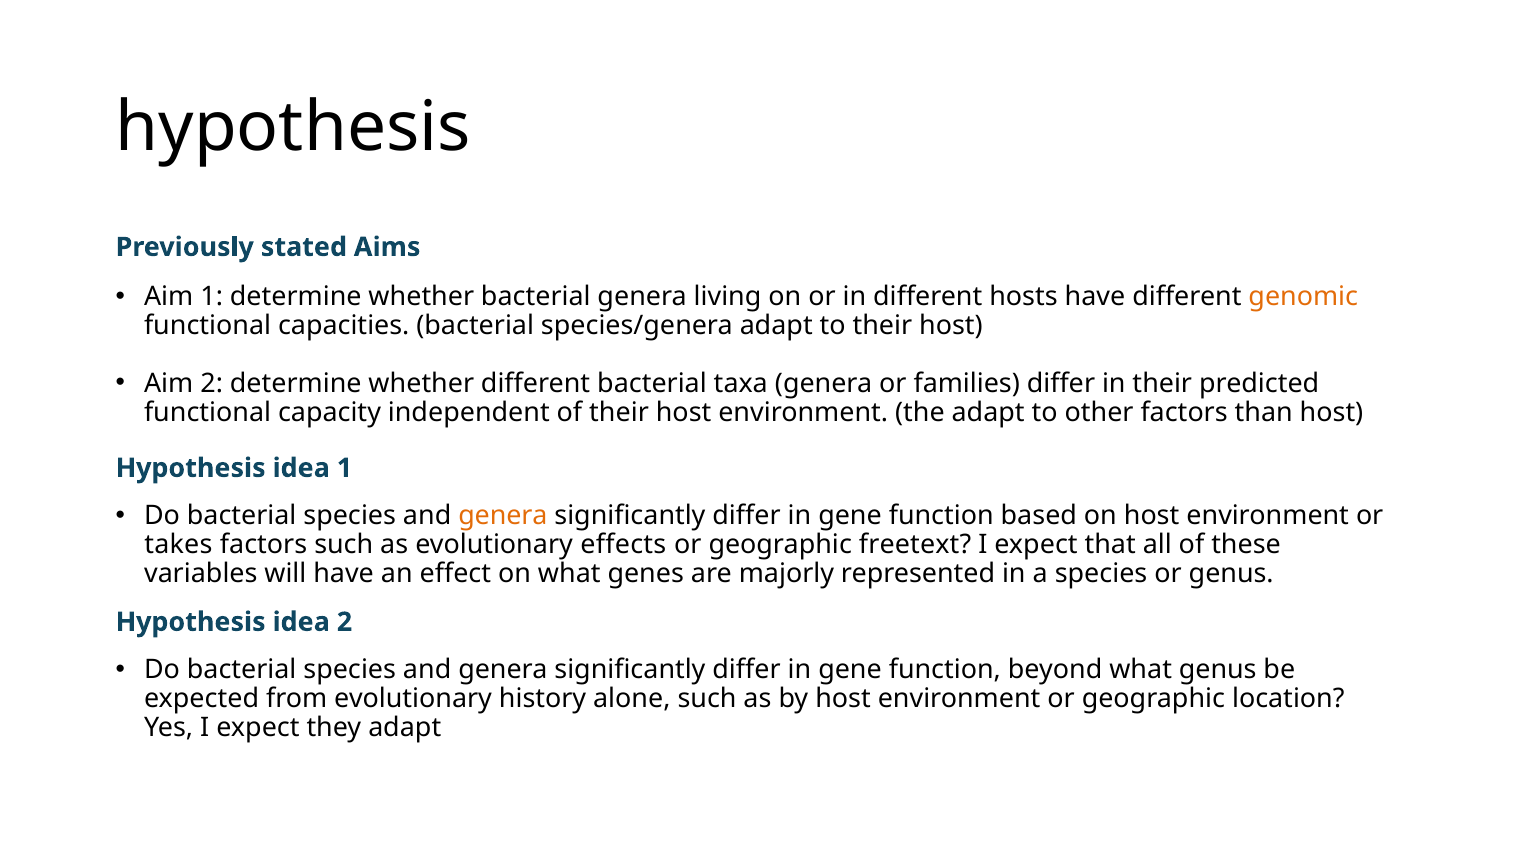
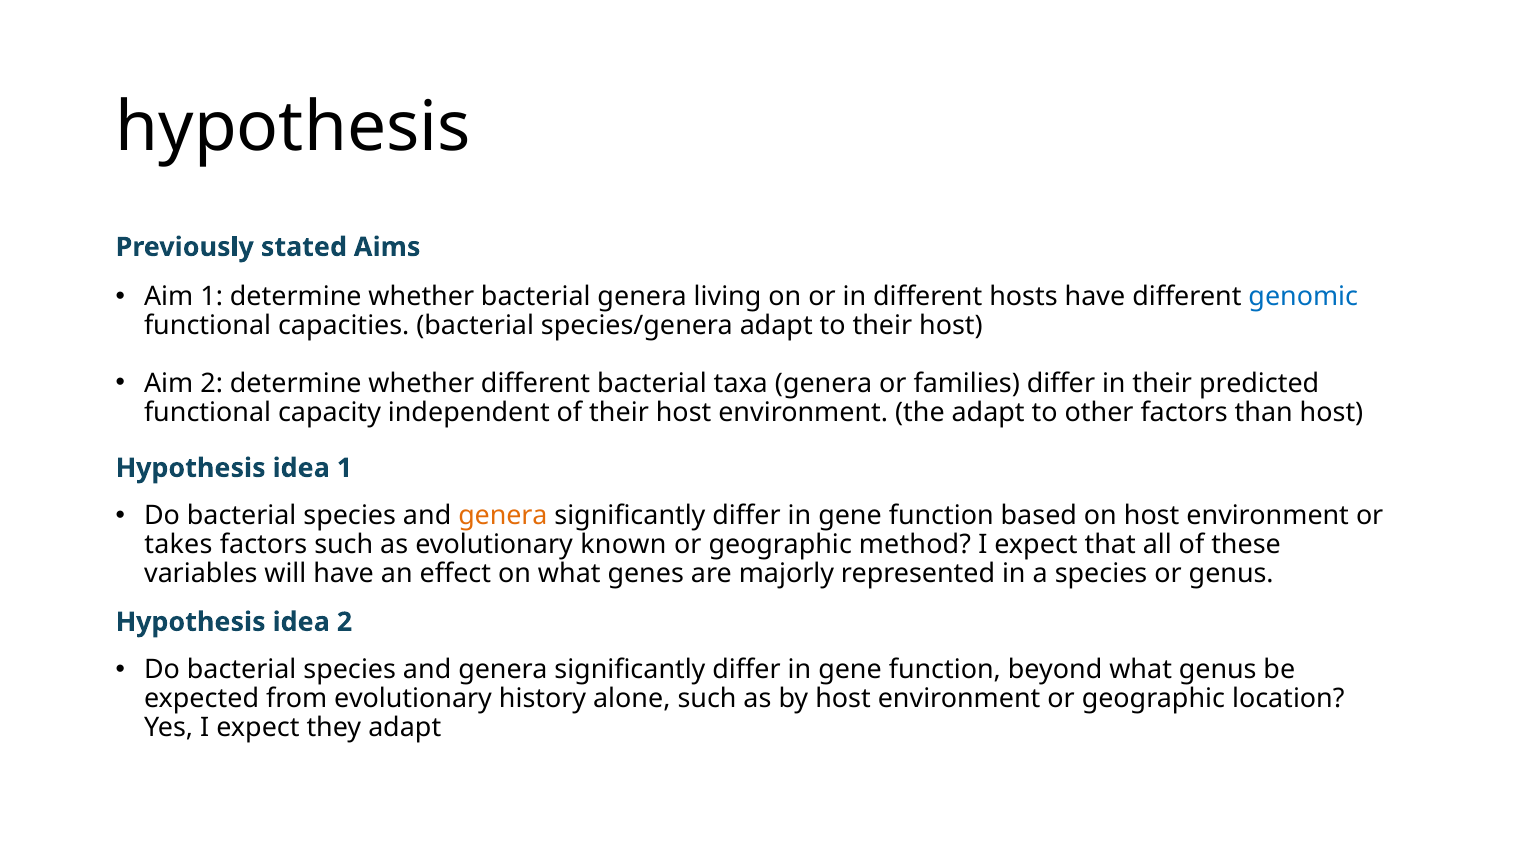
genomic colour: orange -> blue
effects: effects -> known
freetext: freetext -> method
